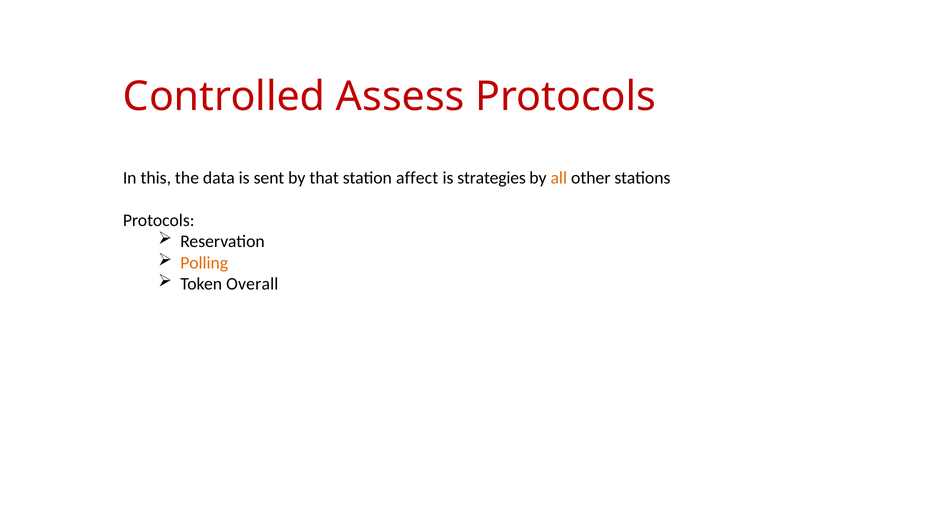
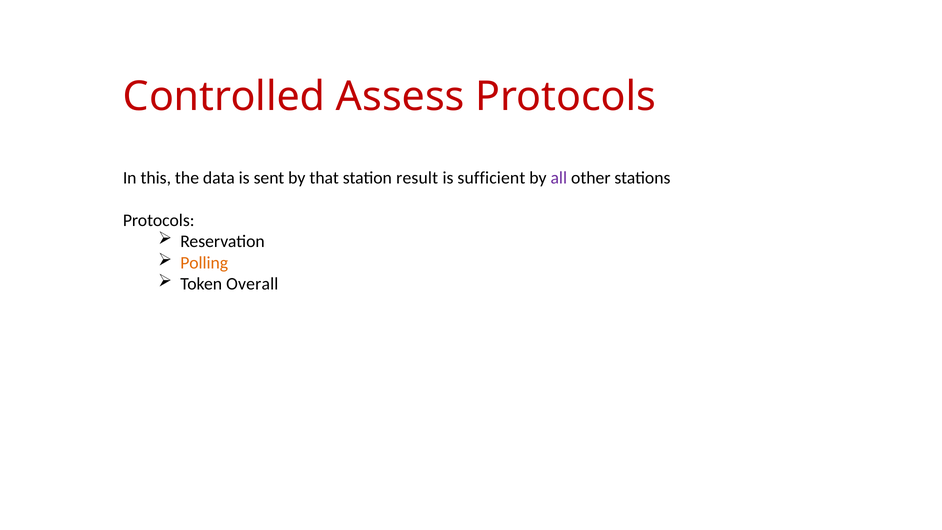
affect: affect -> result
strategies: strategies -> sufficient
all colour: orange -> purple
